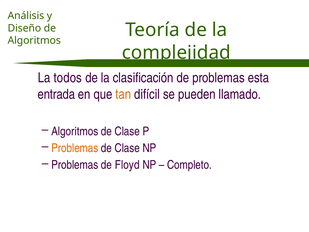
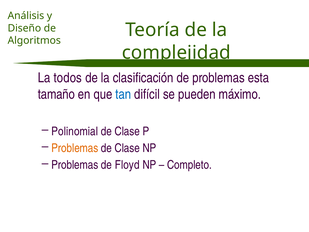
entrada: entrada -> tamaño
tan colour: orange -> blue
llamado: llamado -> máximo
Algoritmos at (75, 131): Algoritmos -> Polinomial
